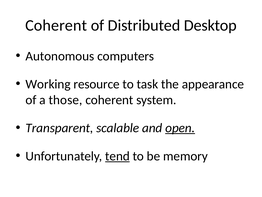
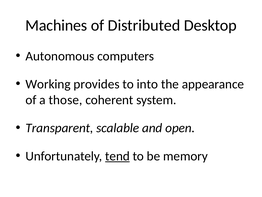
Coherent at (56, 25): Coherent -> Machines
resource: resource -> provides
task: task -> into
open underline: present -> none
